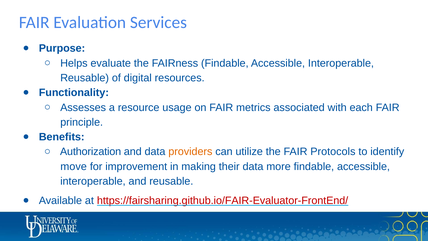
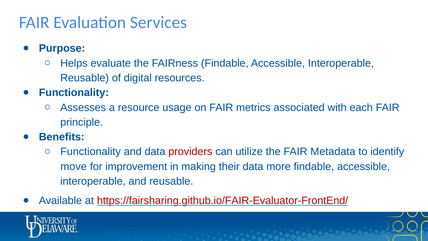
Authorization at (91, 152): Authorization -> Functionality
providers colour: orange -> red
Protocols: Protocols -> Metadata
